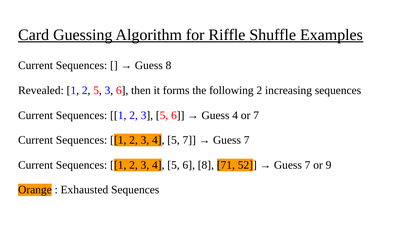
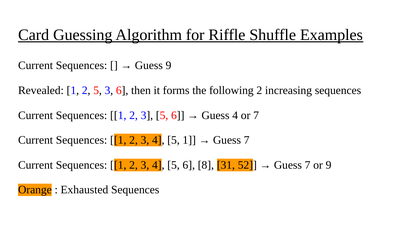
Guess 8: 8 -> 9
5 7: 7 -> 1
71: 71 -> 31
